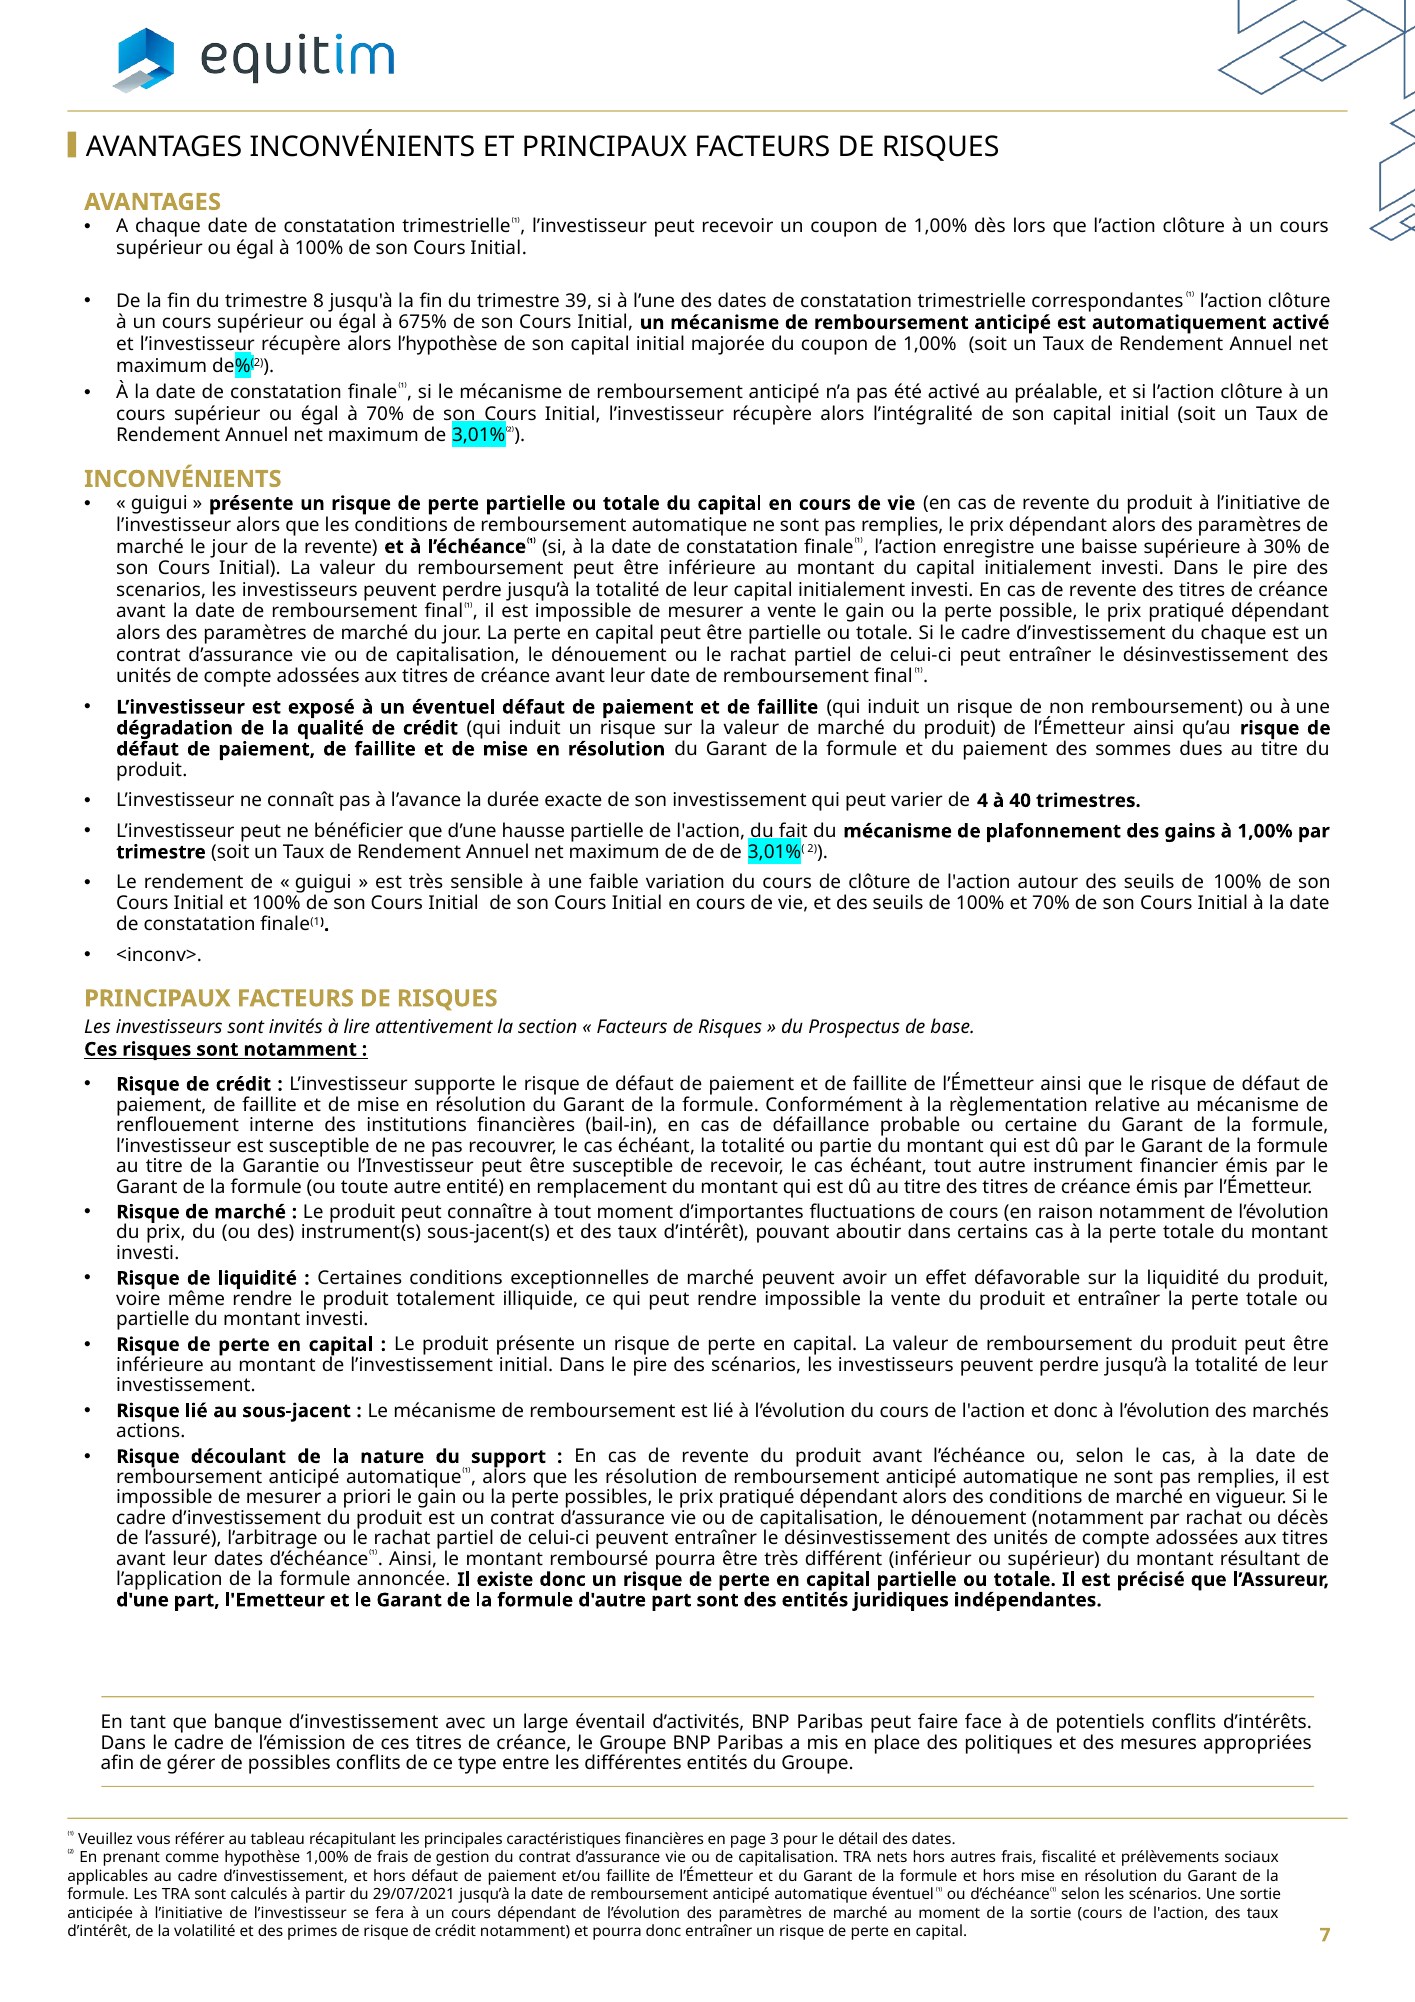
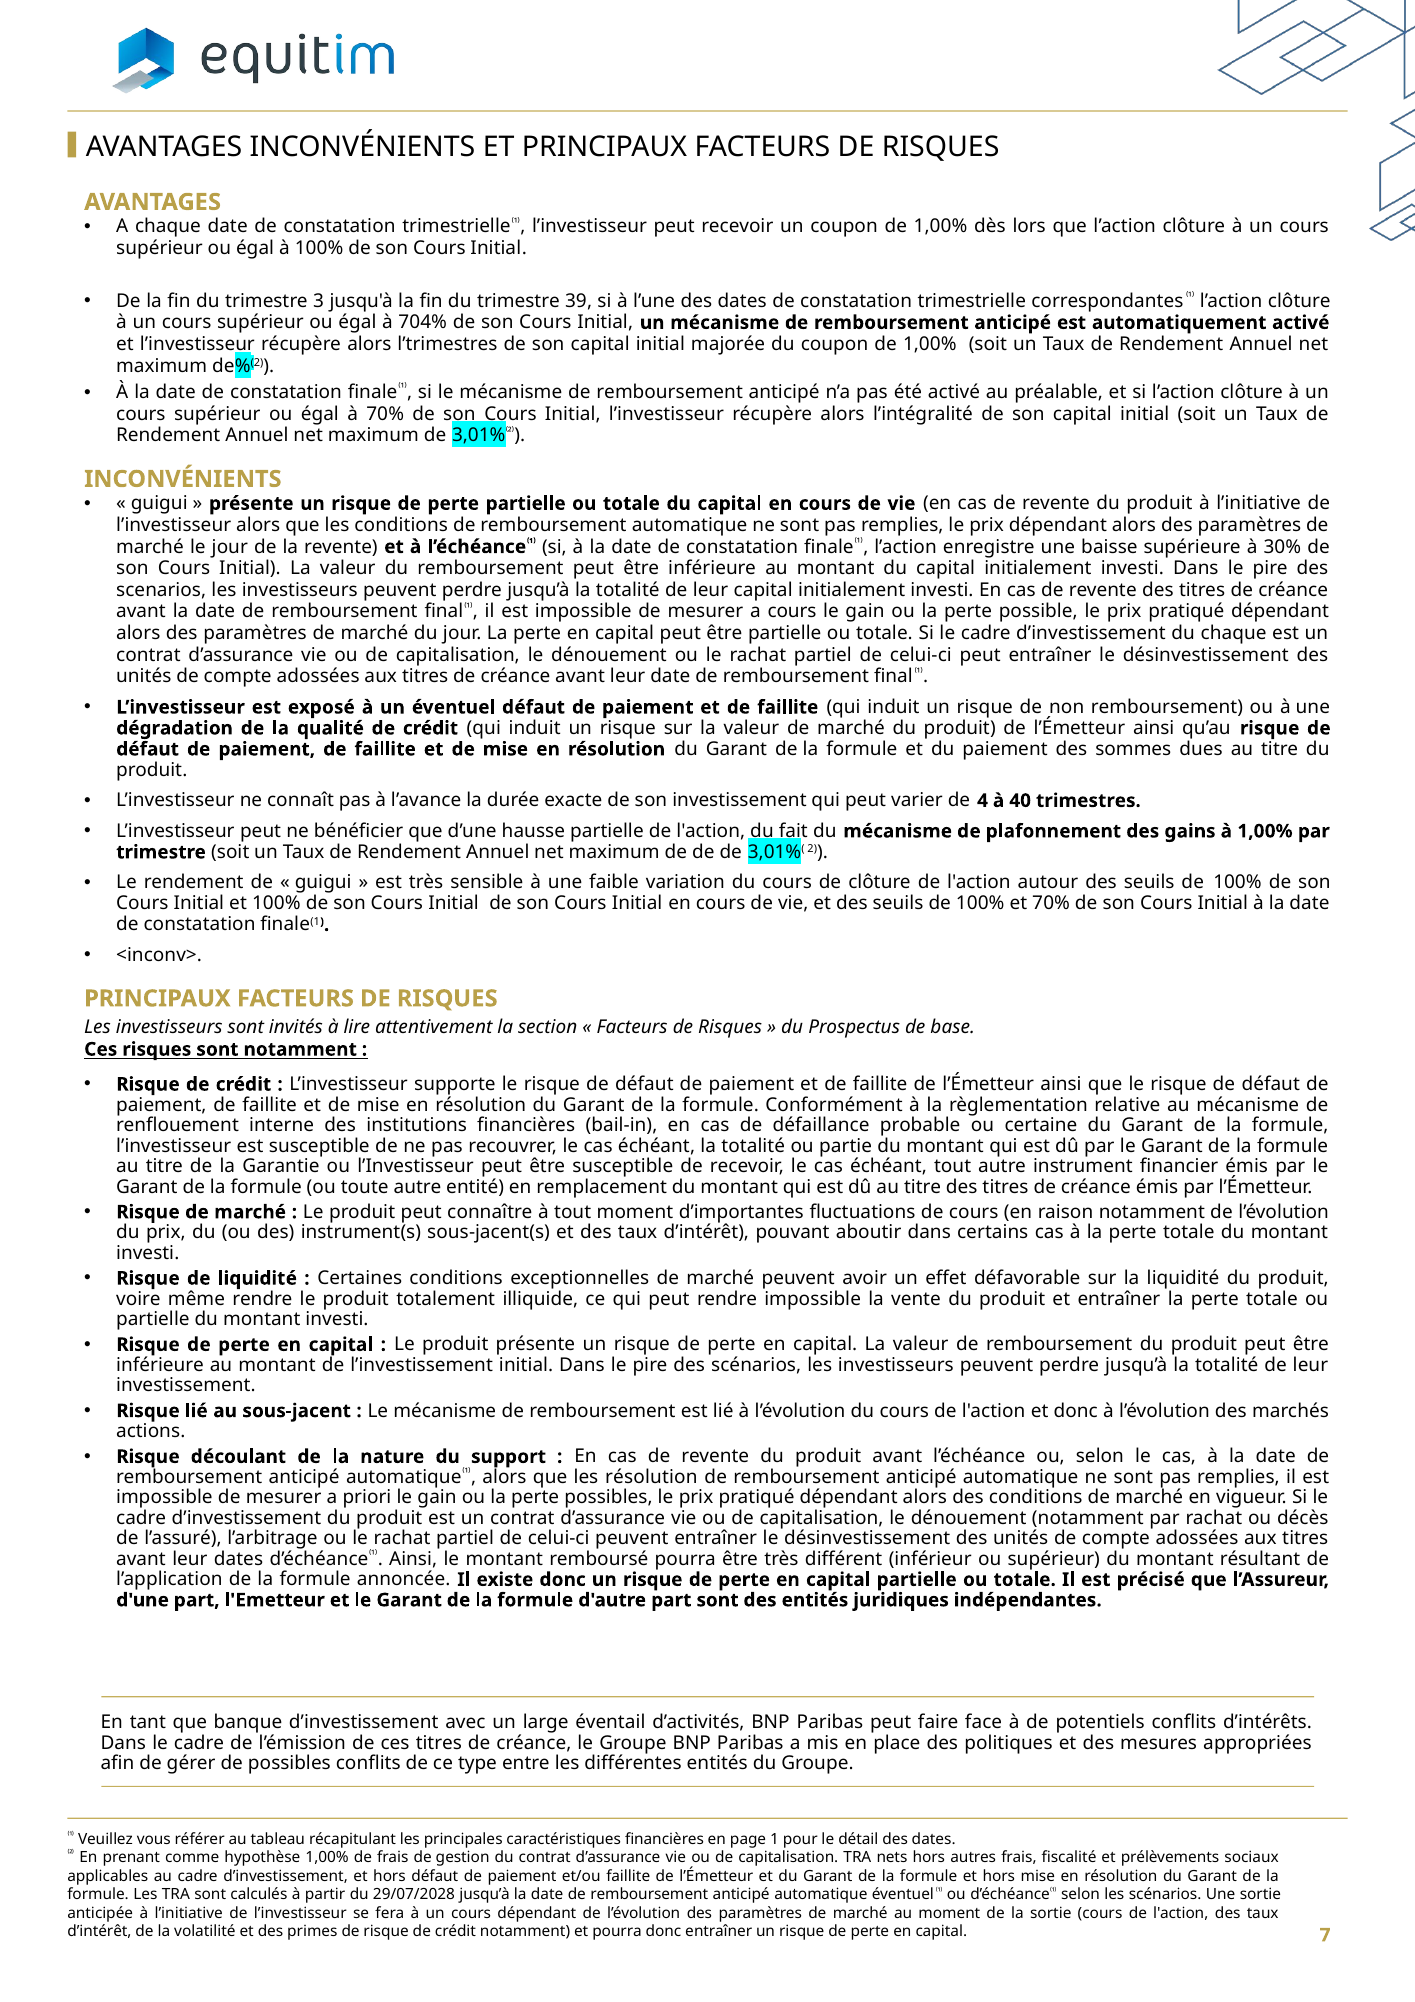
8: 8 -> 3
675%: 675% -> 704%
l’hypothèse: l’hypothèse -> l’trimestres
a vente: vente -> cours
3: 3 -> 1
29/07/2021: 29/07/2021 -> 29/07/2028
